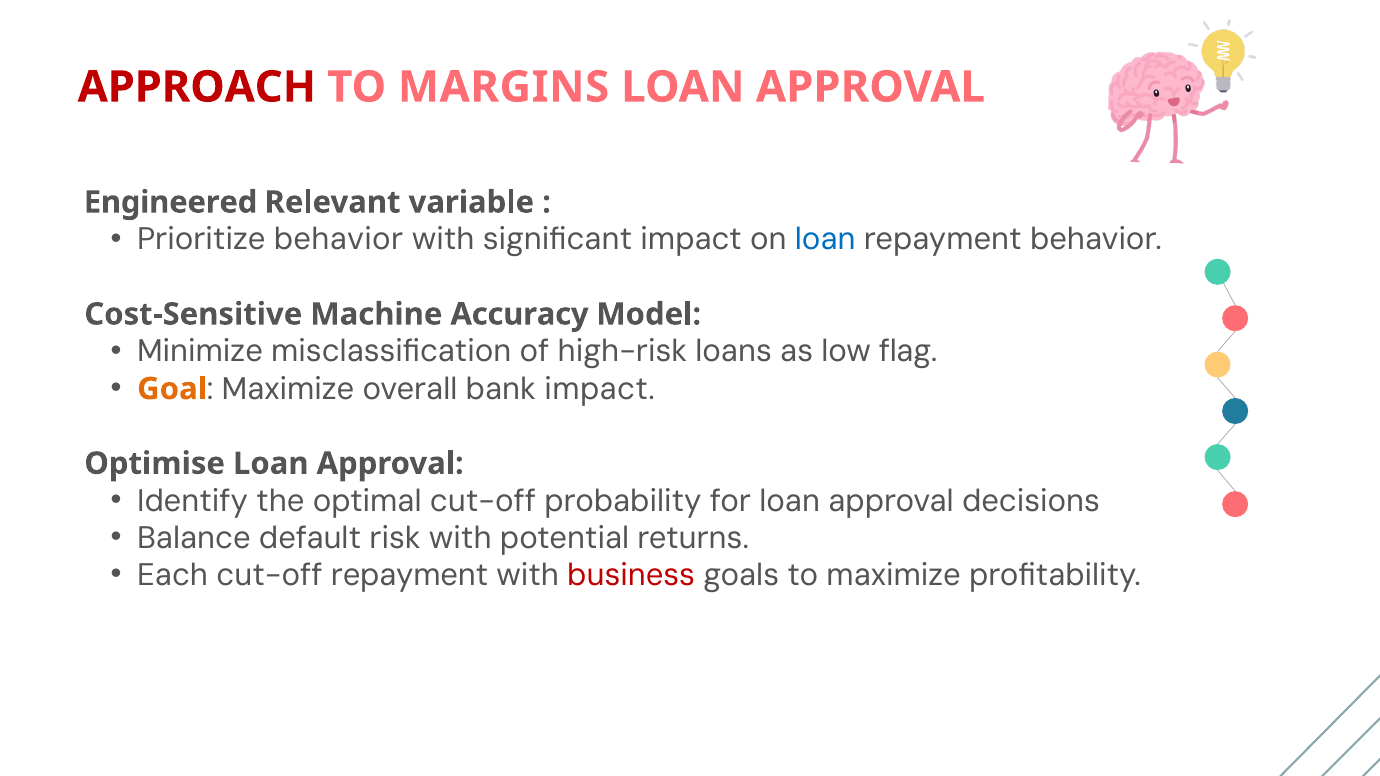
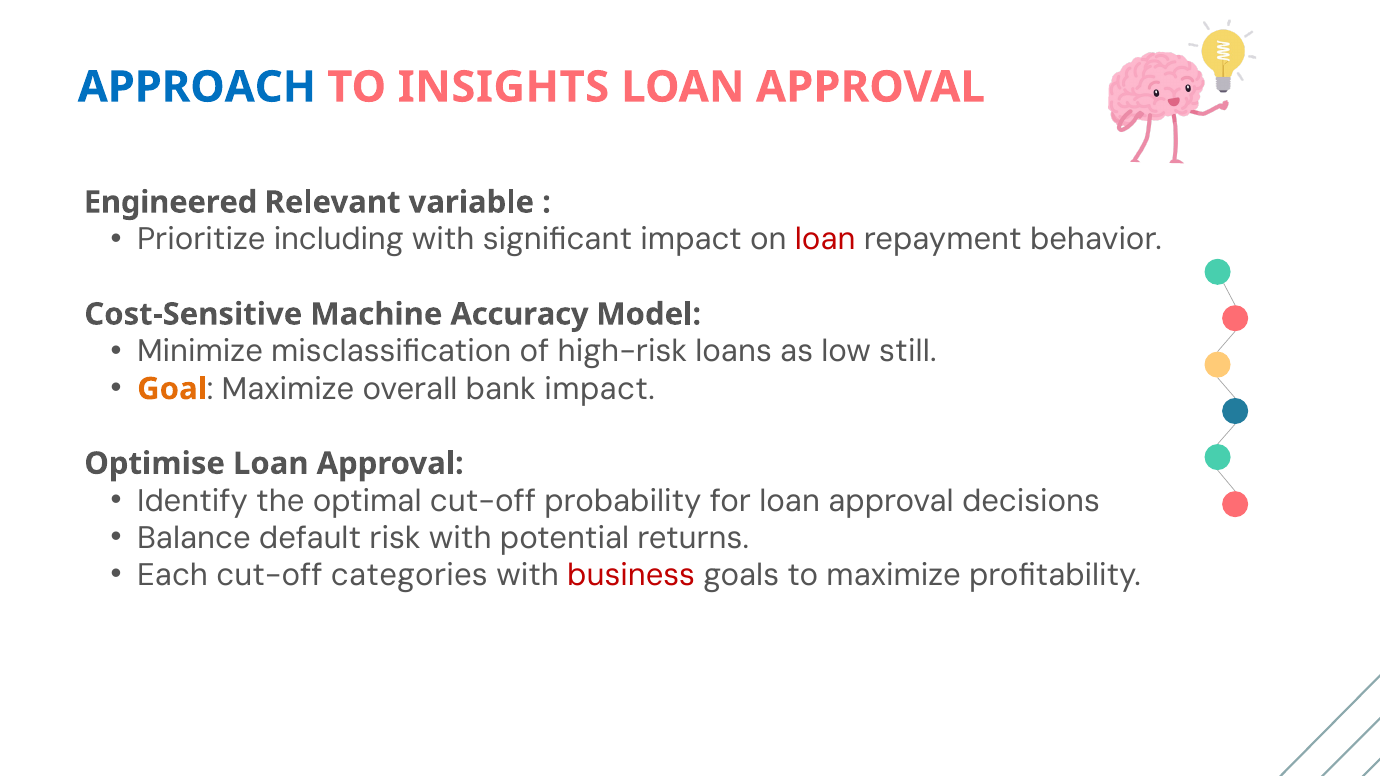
APPROACH colour: red -> blue
MARGINS: MARGINS -> INSIGHTS
Prioritize behavior: behavior -> including
loan at (825, 240) colour: blue -> red
flag: flag -> still
cut-off repayment: repayment -> categories
